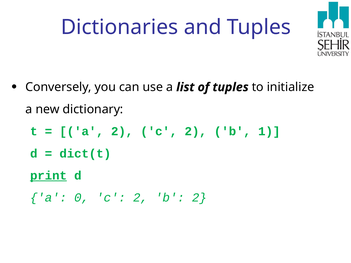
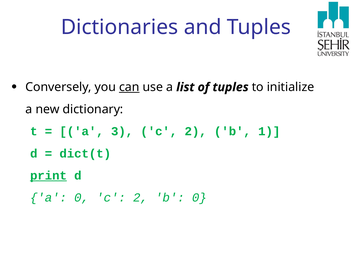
can underline: none -> present
a 2: 2 -> 3
b 2: 2 -> 0
